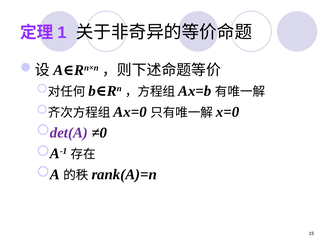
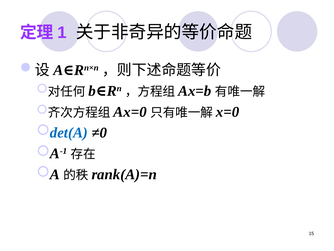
det(A colour: purple -> blue
